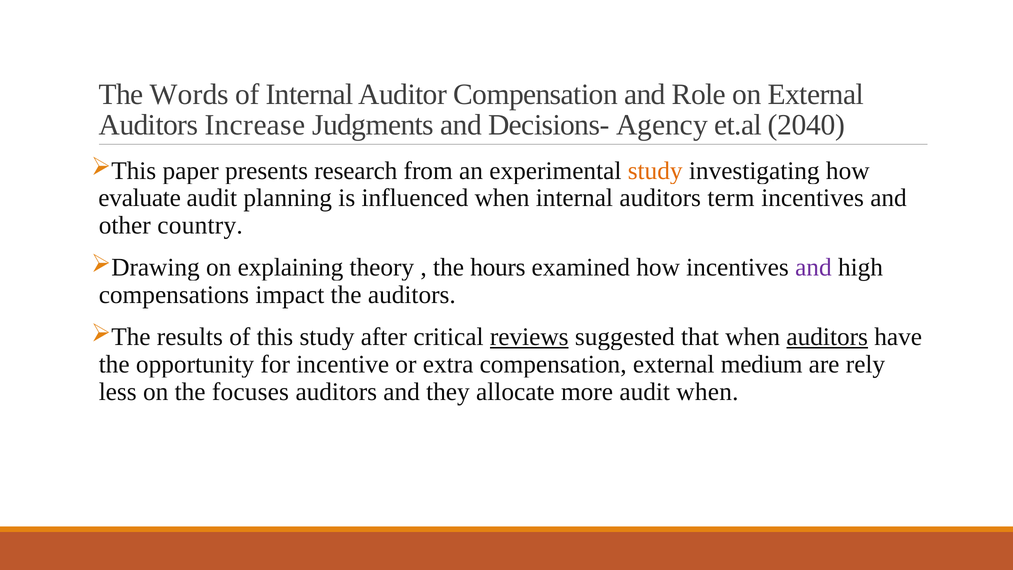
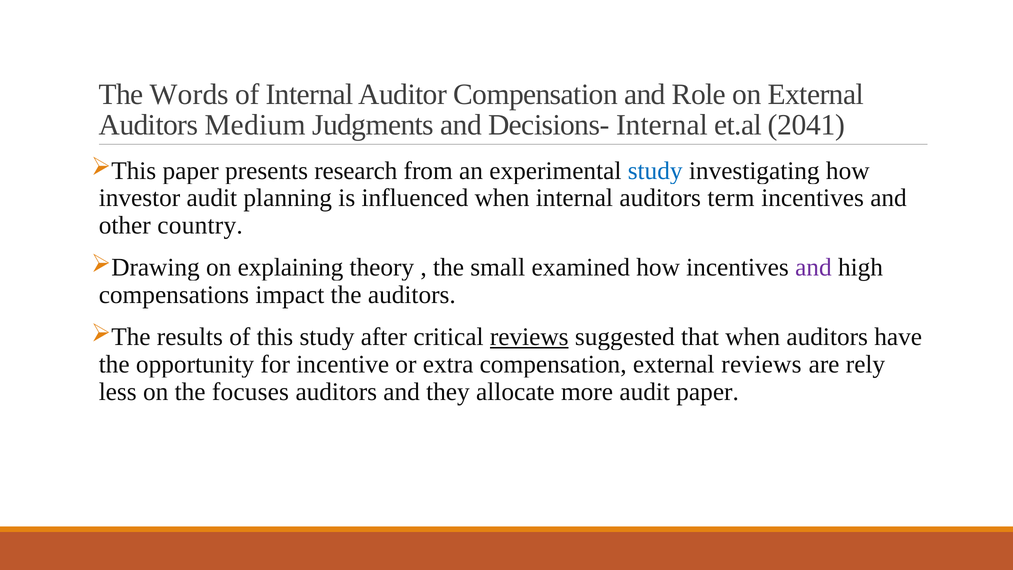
Increase: Increase -> Medium
Decisions- Agency: Agency -> Internal
2040: 2040 -> 2041
study at (655, 171) colour: orange -> blue
evaluate: evaluate -> investor
hours: hours -> small
auditors at (827, 337) underline: present -> none
external medium: medium -> reviews
audit when: when -> paper
